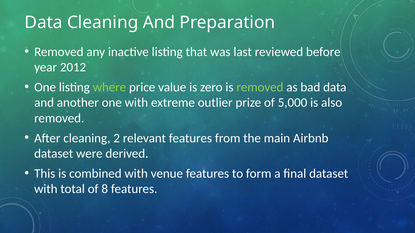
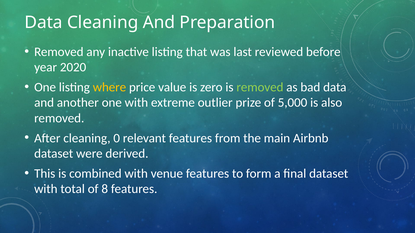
2012: 2012 -> 2020
where colour: light green -> yellow
2: 2 -> 0
